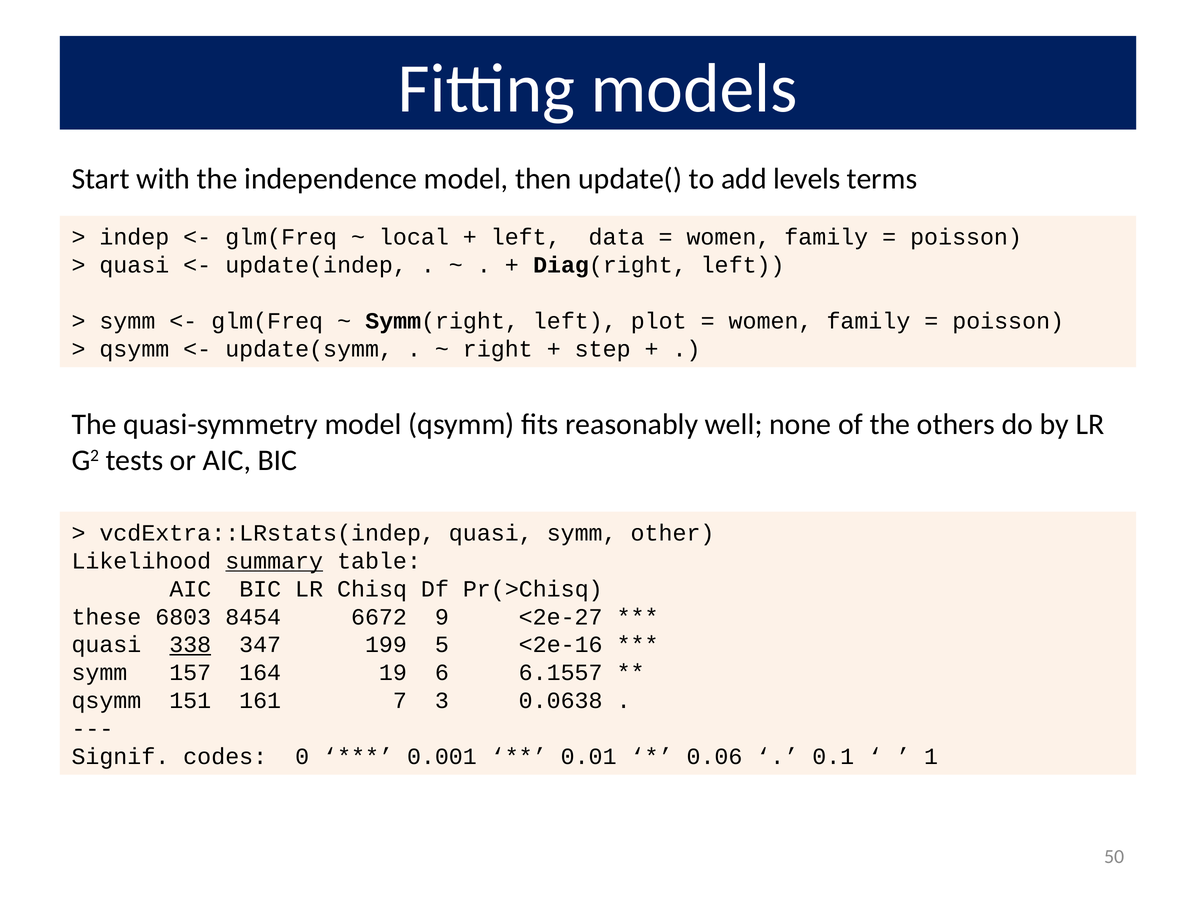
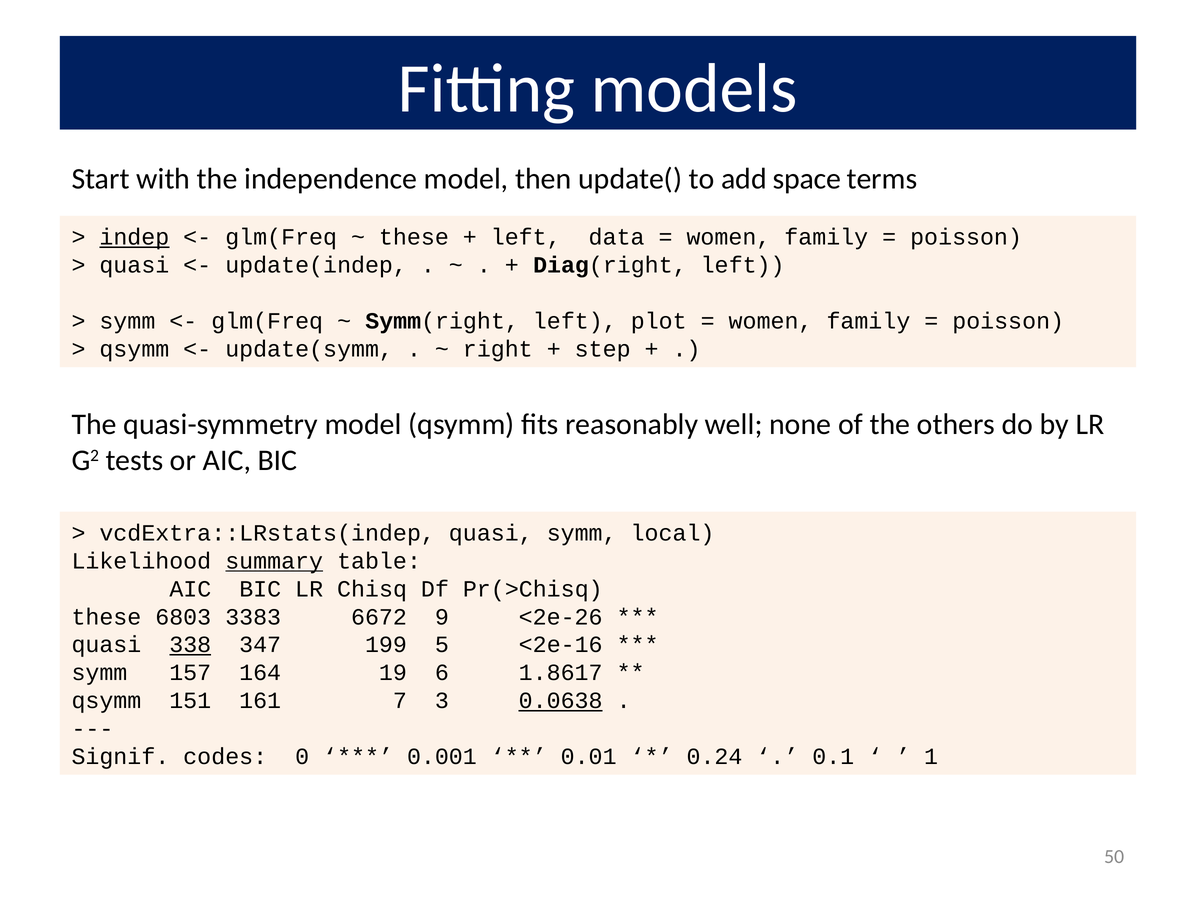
levels: levels -> space
indep underline: none -> present
local at (414, 237): local -> these
other: other -> local
8454: 8454 -> 3383
<2e-27: <2e-27 -> <2e-26
6.1557: 6.1557 -> 1.8617
0.0638 underline: none -> present
0.06: 0.06 -> 0.24
